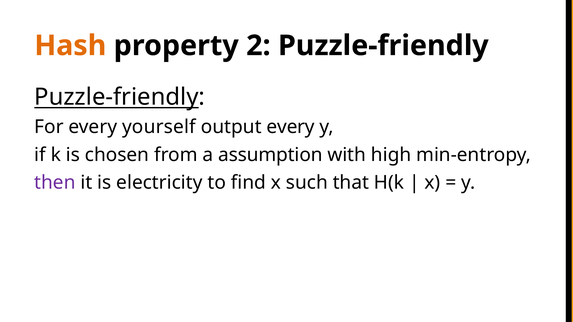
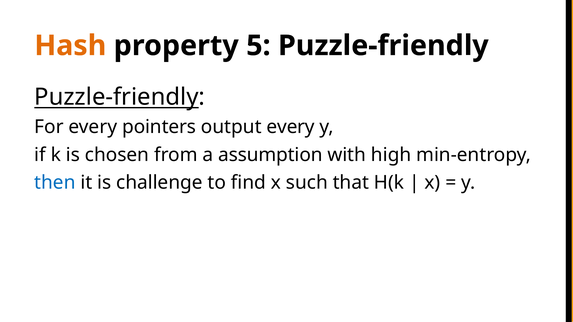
2: 2 -> 5
yourself: yourself -> pointers
then colour: purple -> blue
electricity: electricity -> challenge
